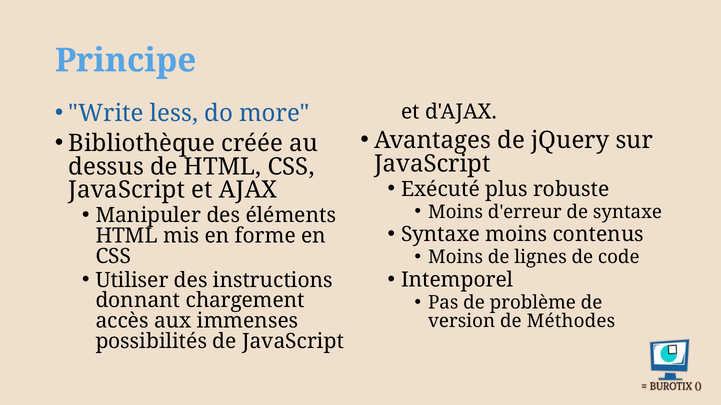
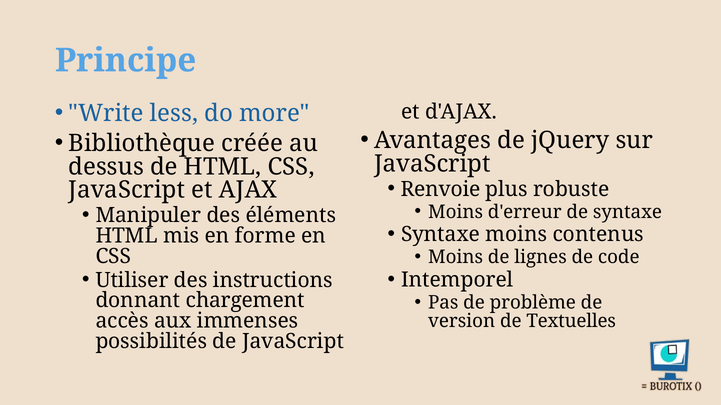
Exécuté: Exécuté -> Renvoie
Méthodes: Méthodes -> Textuelles
